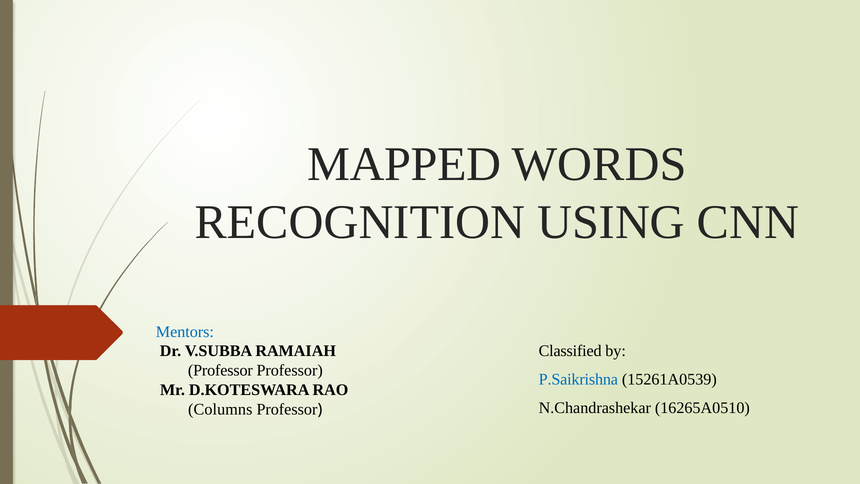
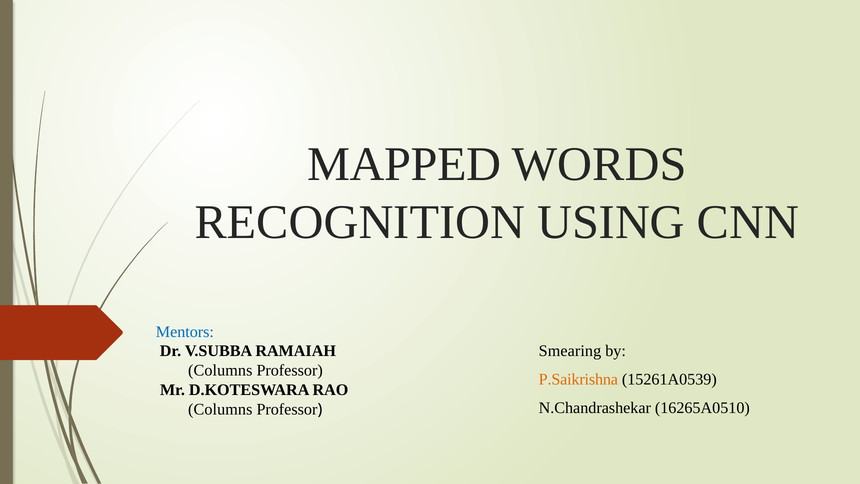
Classified: Classified -> Smearing
Professor at (220, 370): Professor -> Columns
P.Saikrishna colour: blue -> orange
